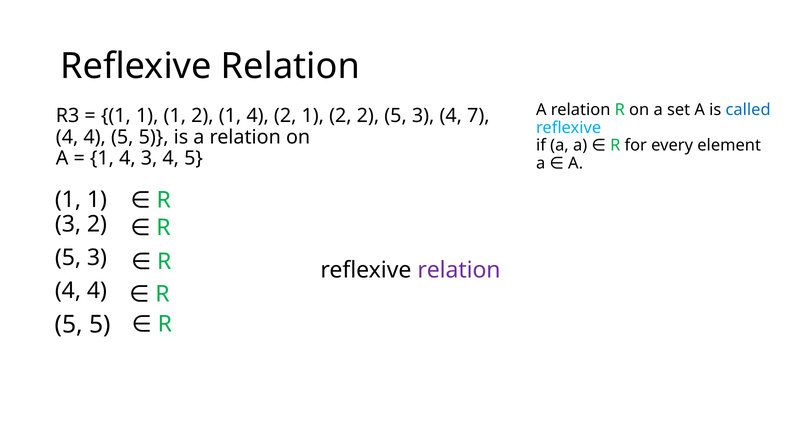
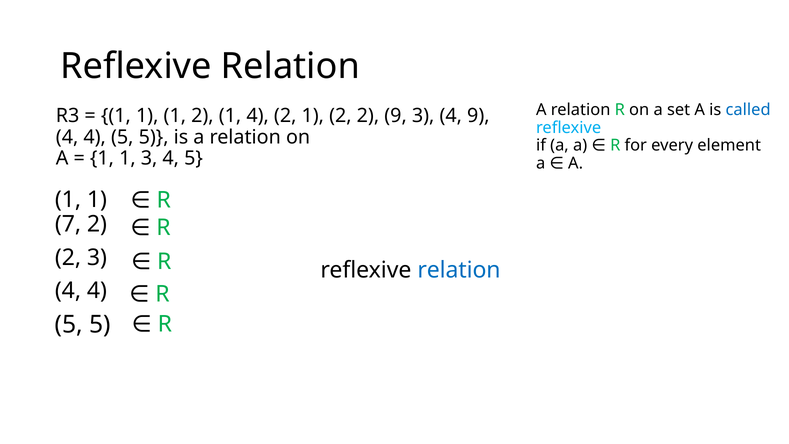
2 2 5: 5 -> 9
4 7: 7 -> 9
4 at (127, 158): 4 -> 1
3 at (68, 224): 3 -> 7
5 at (68, 257): 5 -> 2
relation at (459, 270) colour: purple -> blue
